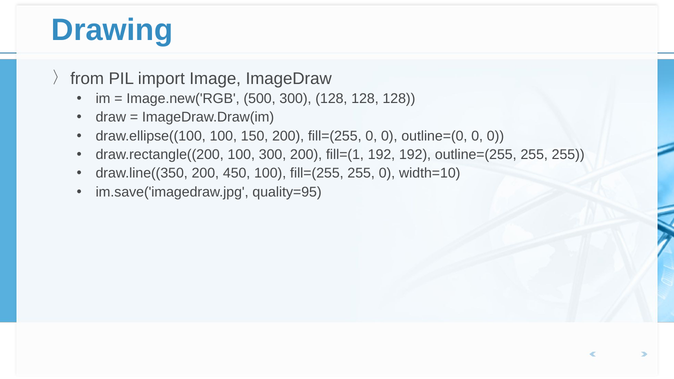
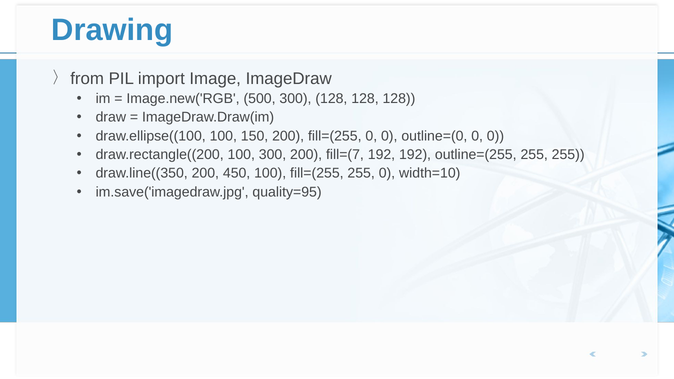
fill=(1: fill=(1 -> fill=(7
